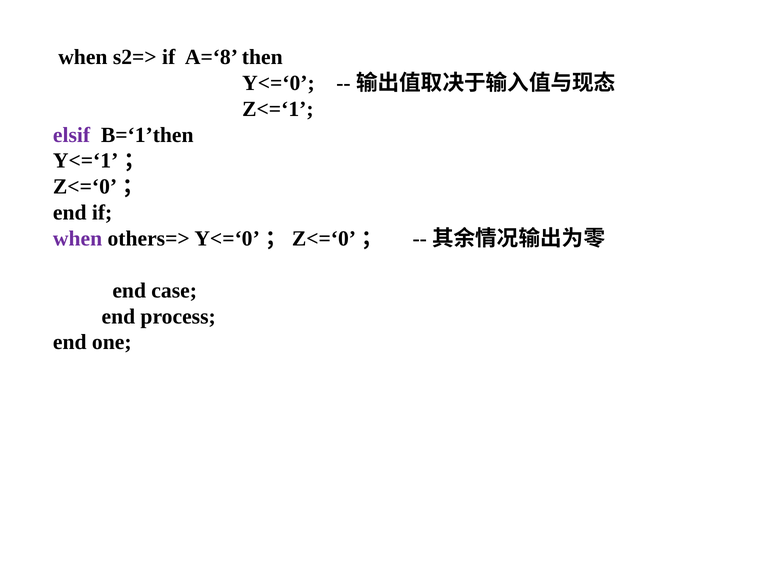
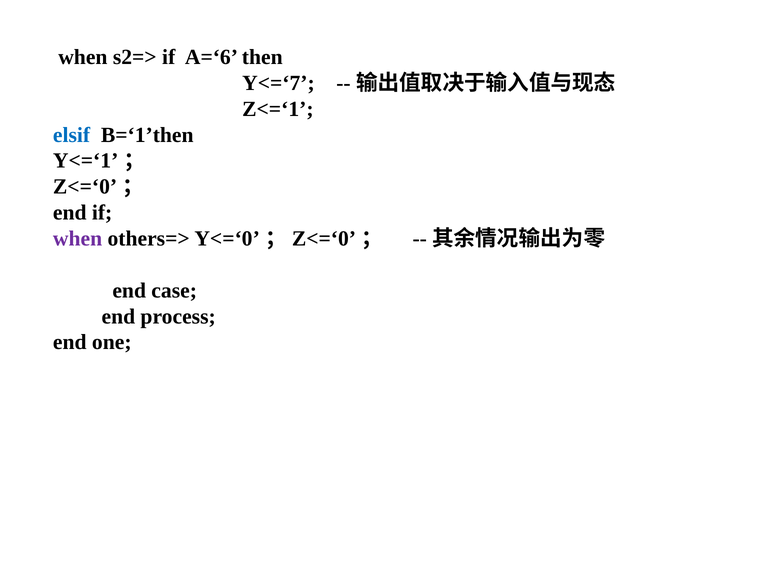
A=‘8: A=‘8 -> A=‘6
Y<=‘0: Y<=‘0 -> Y<=‘7
elsif colour: purple -> blue
